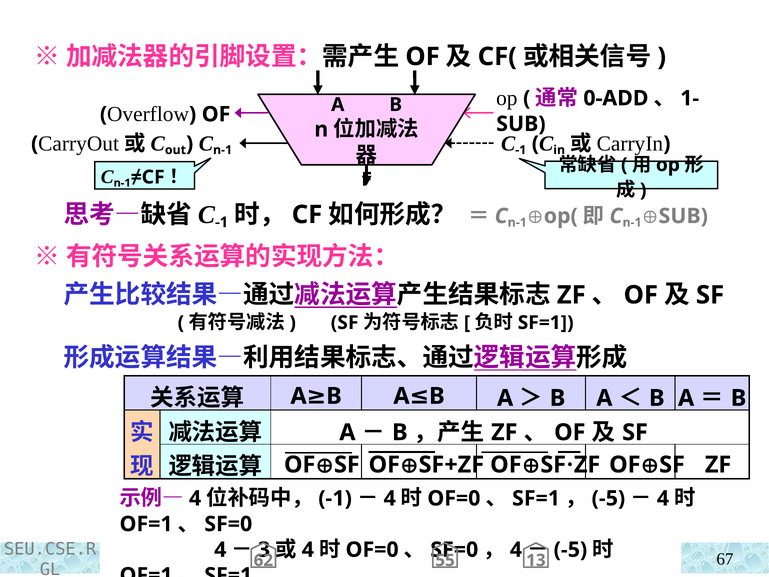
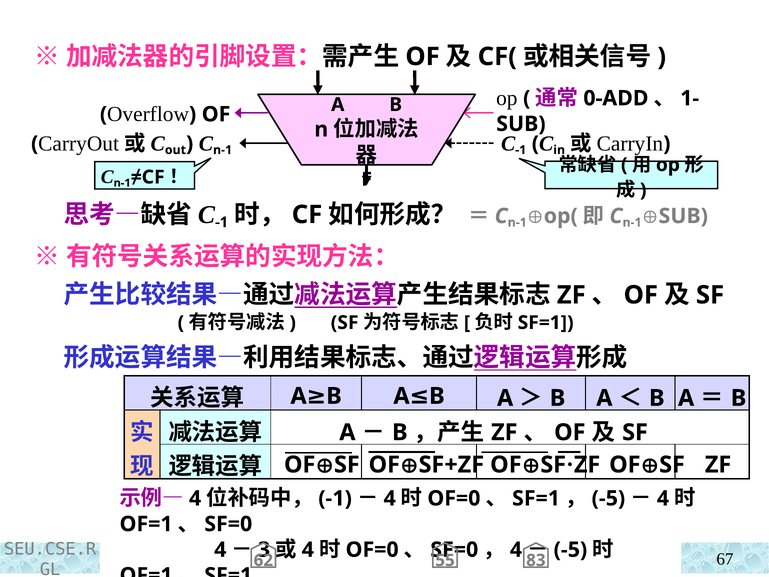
13: 13 -> 83
